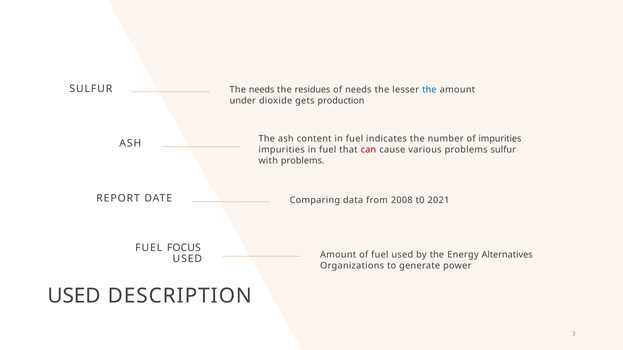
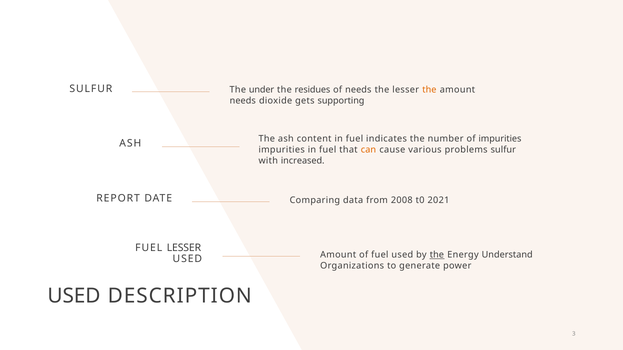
The needs: needs -> under
the at (429, 90) colour: blue -> orange
under at (243, 101): under -> needs
production: production -> supporting
can colour: red -> orange
with problems: problems -> increased
FUEL FOCUS: FOCUS -> LESSER
the at (437, 255) underline: none -> present
Alternatives: Alternatives -> Understand
